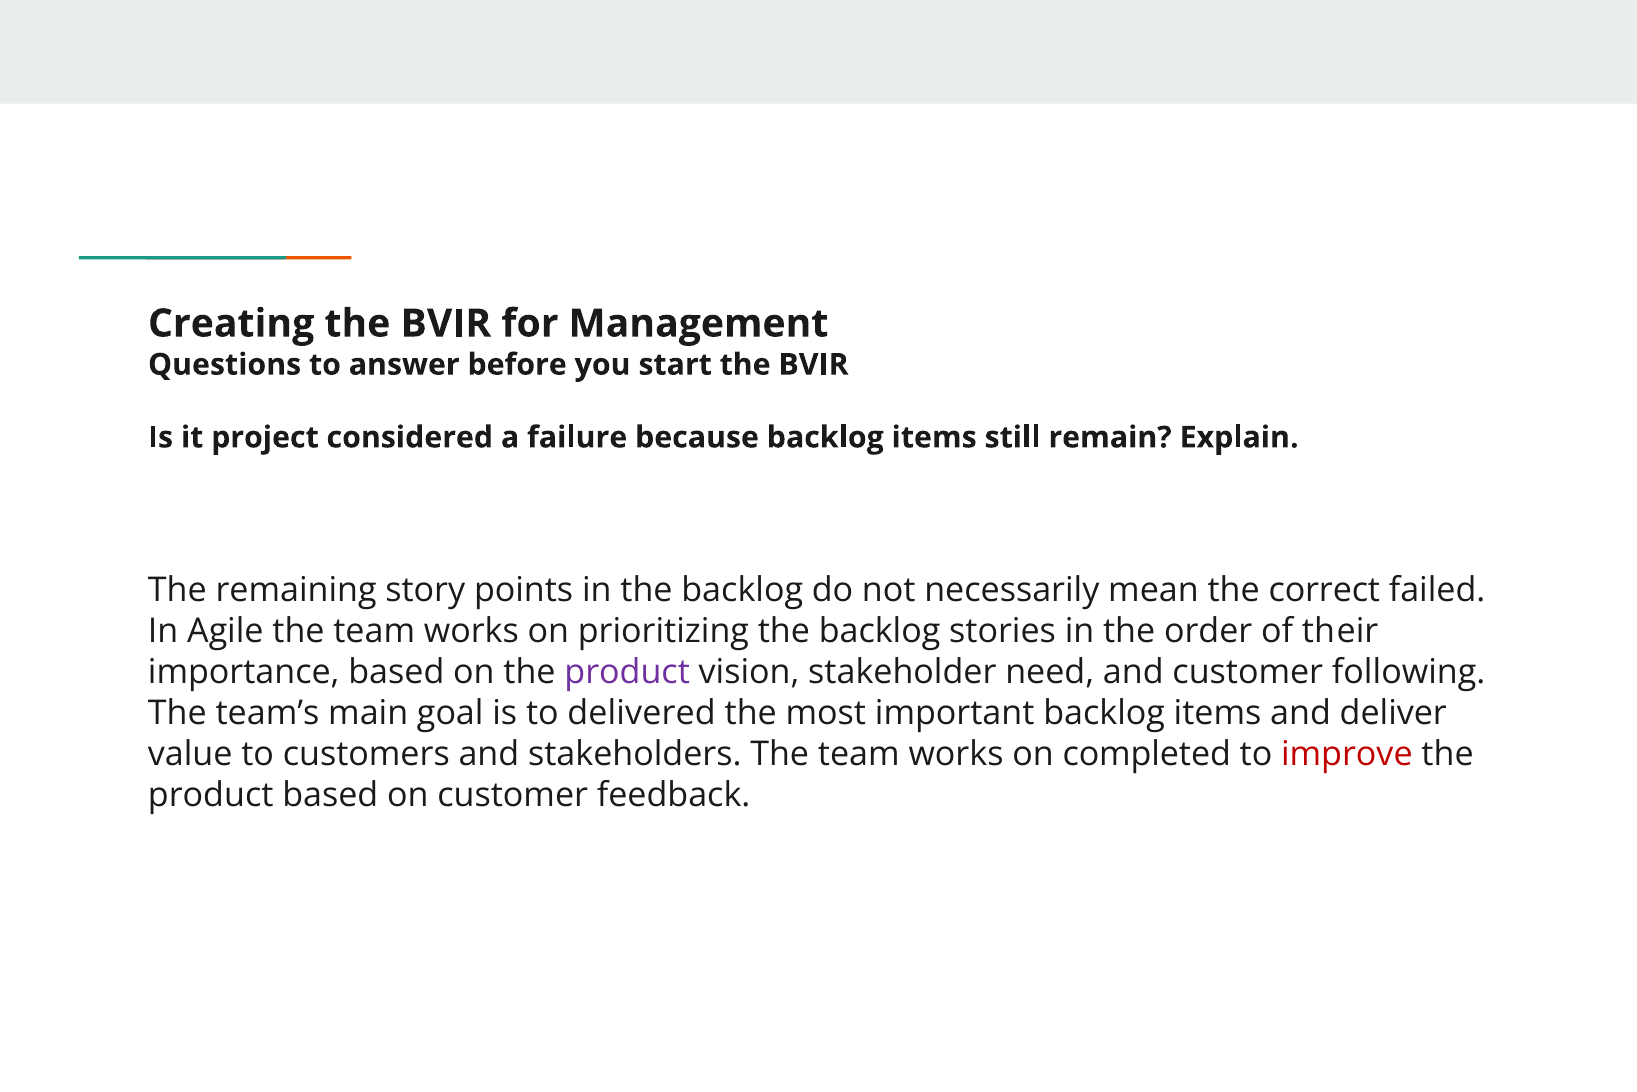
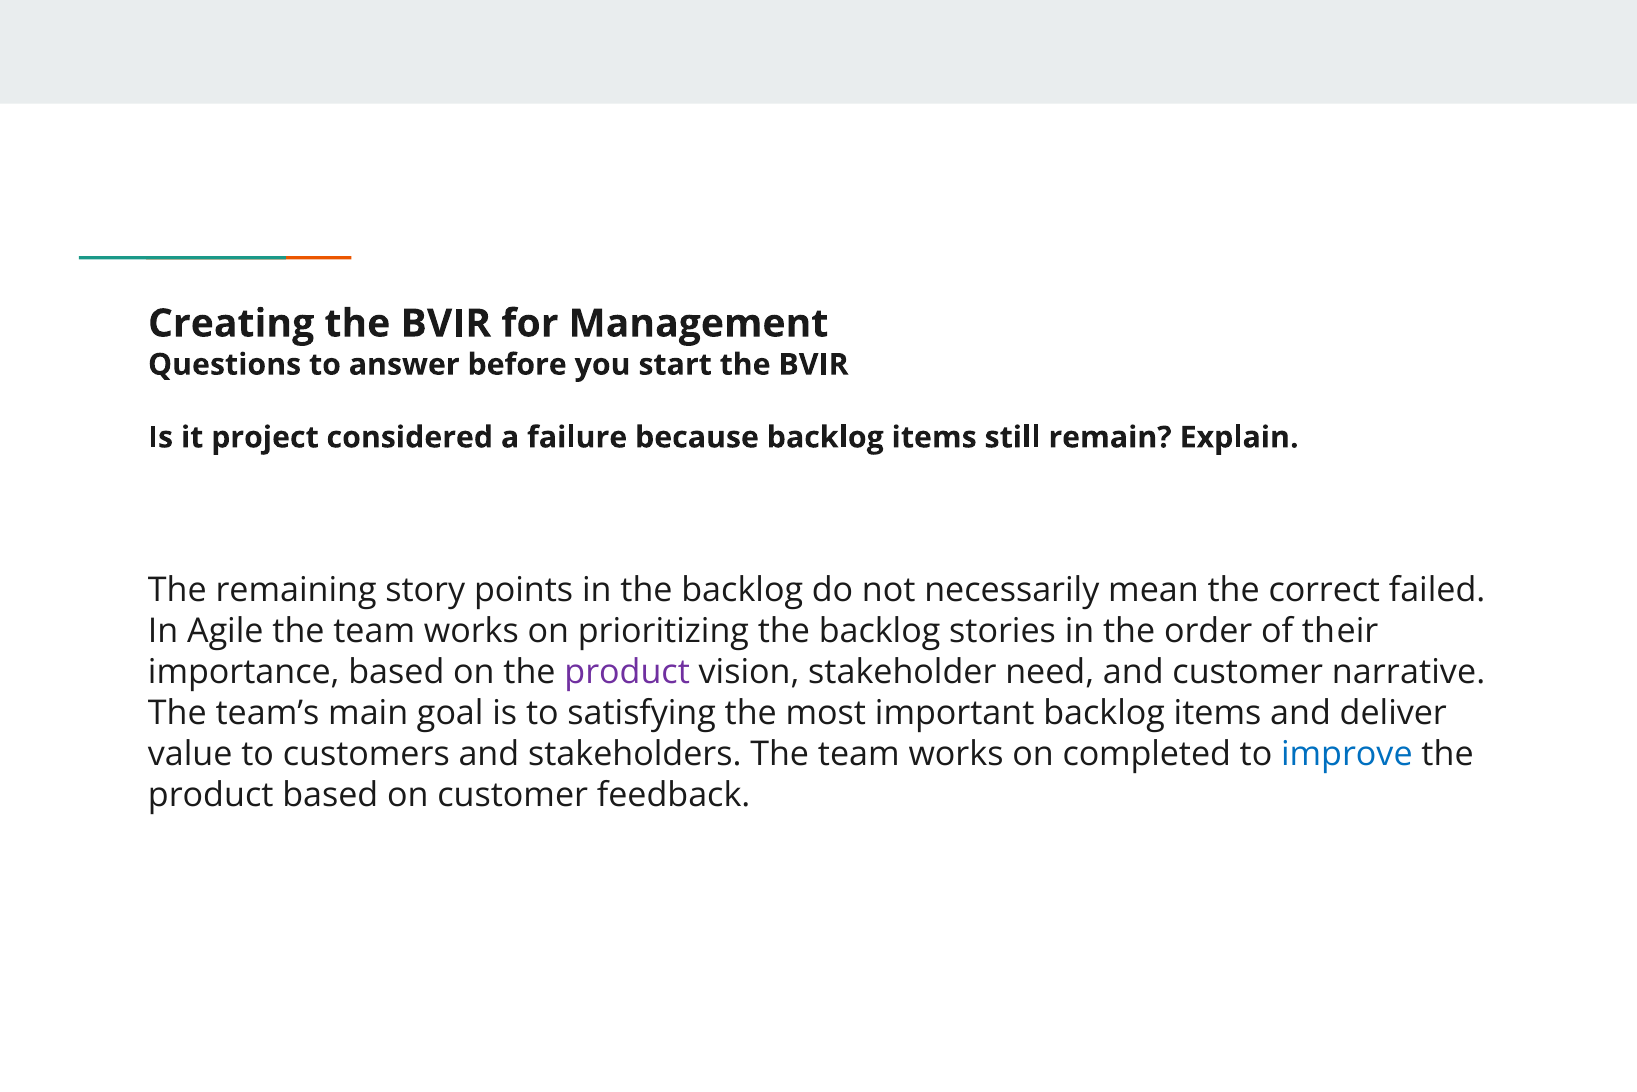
following: following -> narrative
delivered: delivered -> satisfying
improve colour: red -> blue
